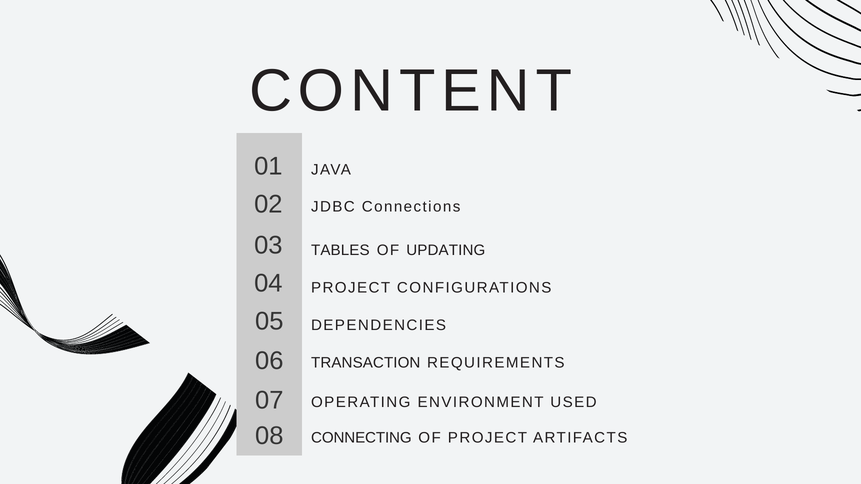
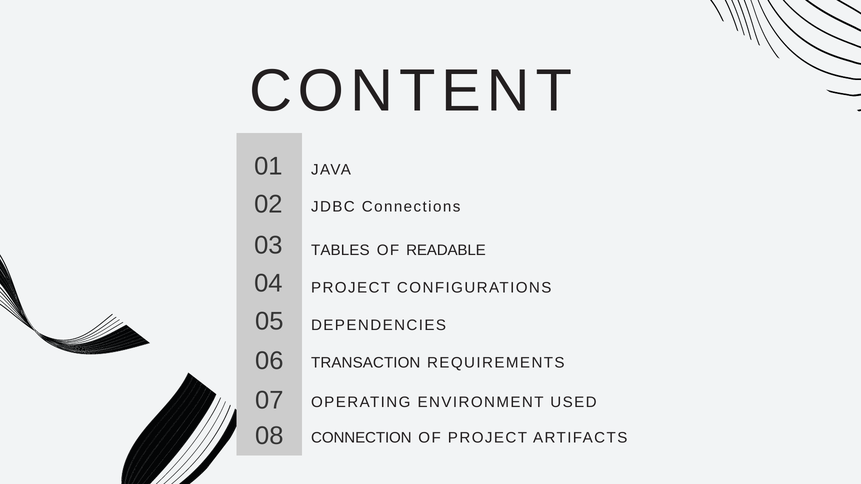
UPDATING: UPDATING -> READABLE
CONNECTING: CONNECTING -> CONNECTION
